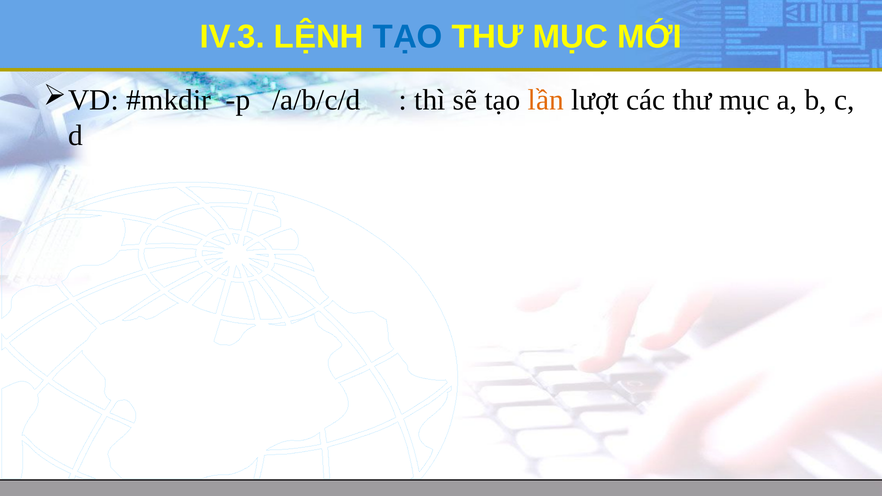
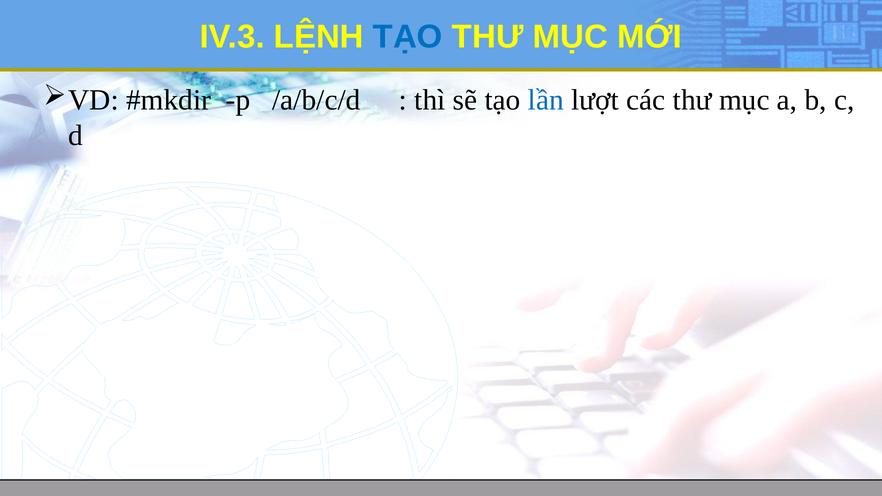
lần colour: orange -> blue
